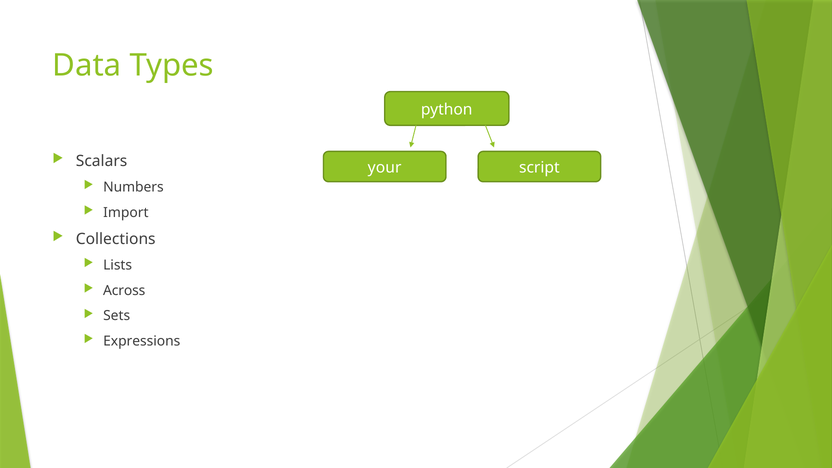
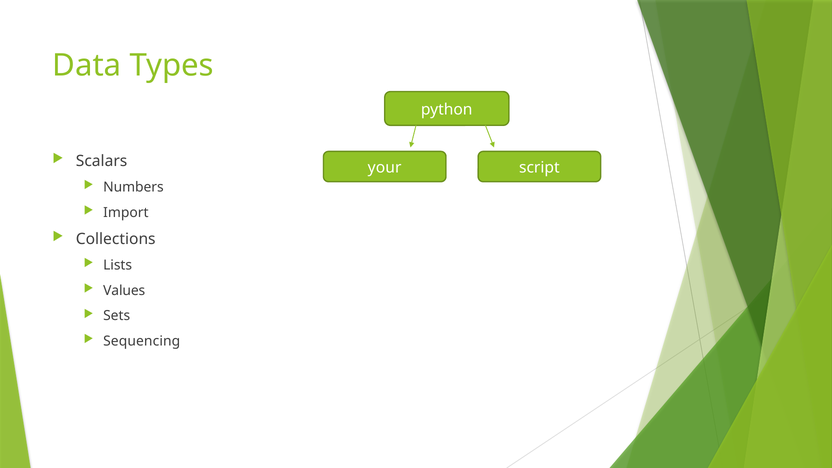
Across: Across -> Values
Expressions: Expressions -> Sequencing
